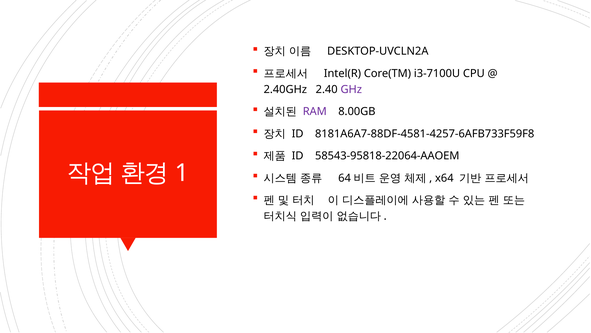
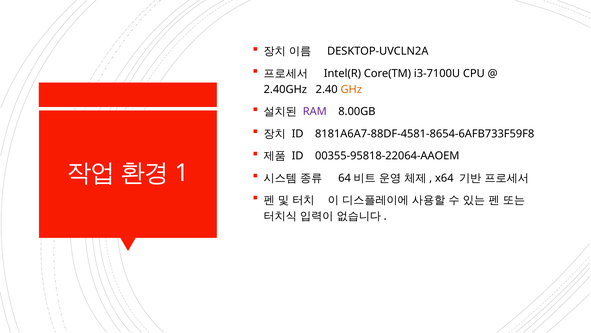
GHz colour: purple -> orange
8181A6A7-88DF-4581-4257-6AFB733F59F8: 8181A6A7-88DF-4581-4257-6AFB733F59F8 -> 8181A6A7-88DF-4581-8654-6AFB733F59F8
58543-95818-22064-AAOEM: 58543-95818-22064-AAOEM -> 00355-95818-22064-AAOEM
